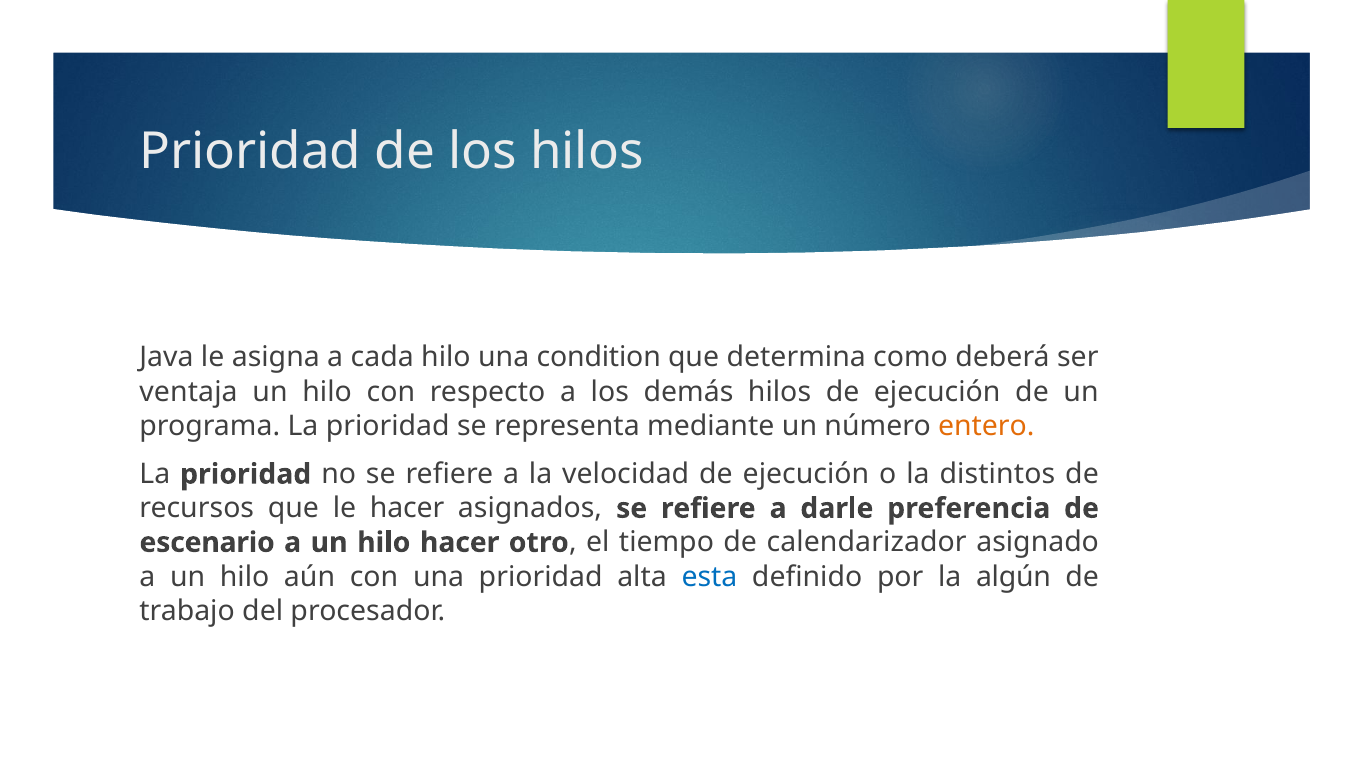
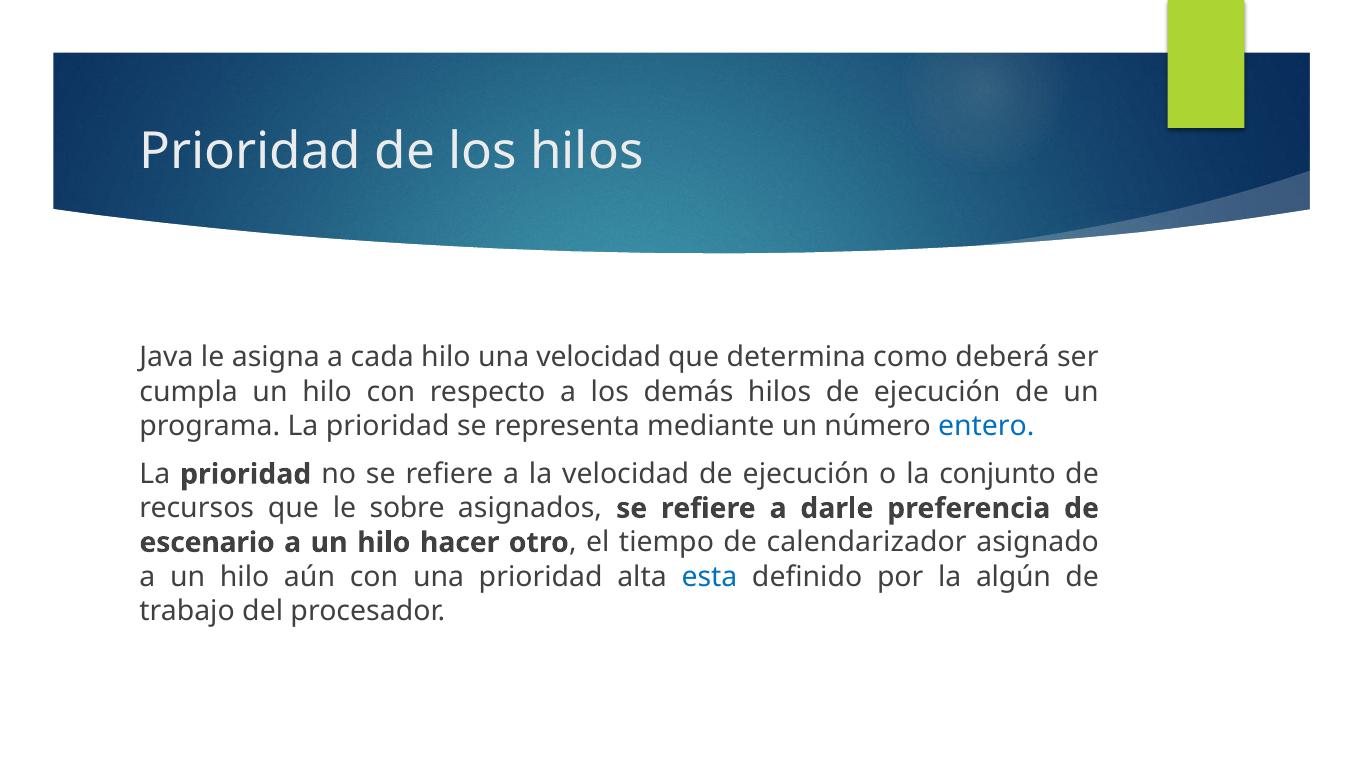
una condition: condition -> velocidad
ventaja: ventaja -> cumpla
entero colour: orange -> blue
distintos: distintos -> conjunto
le hacer: hacer -> sobre
